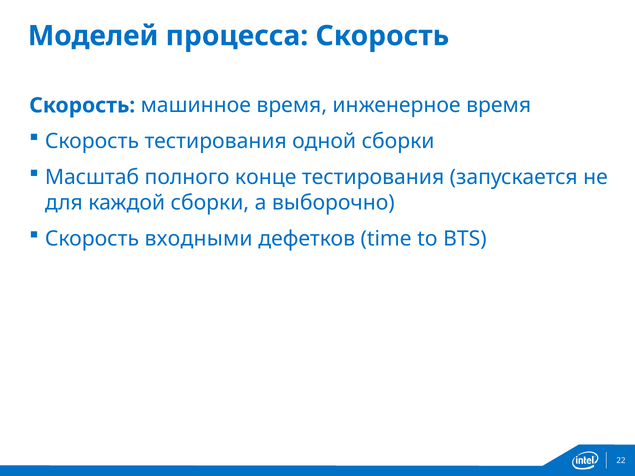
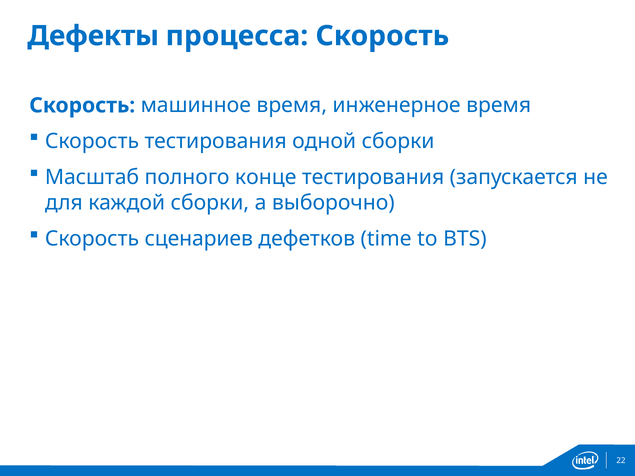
Моделей: Моделей -> Дефекты
входными: входными -> сценариев
